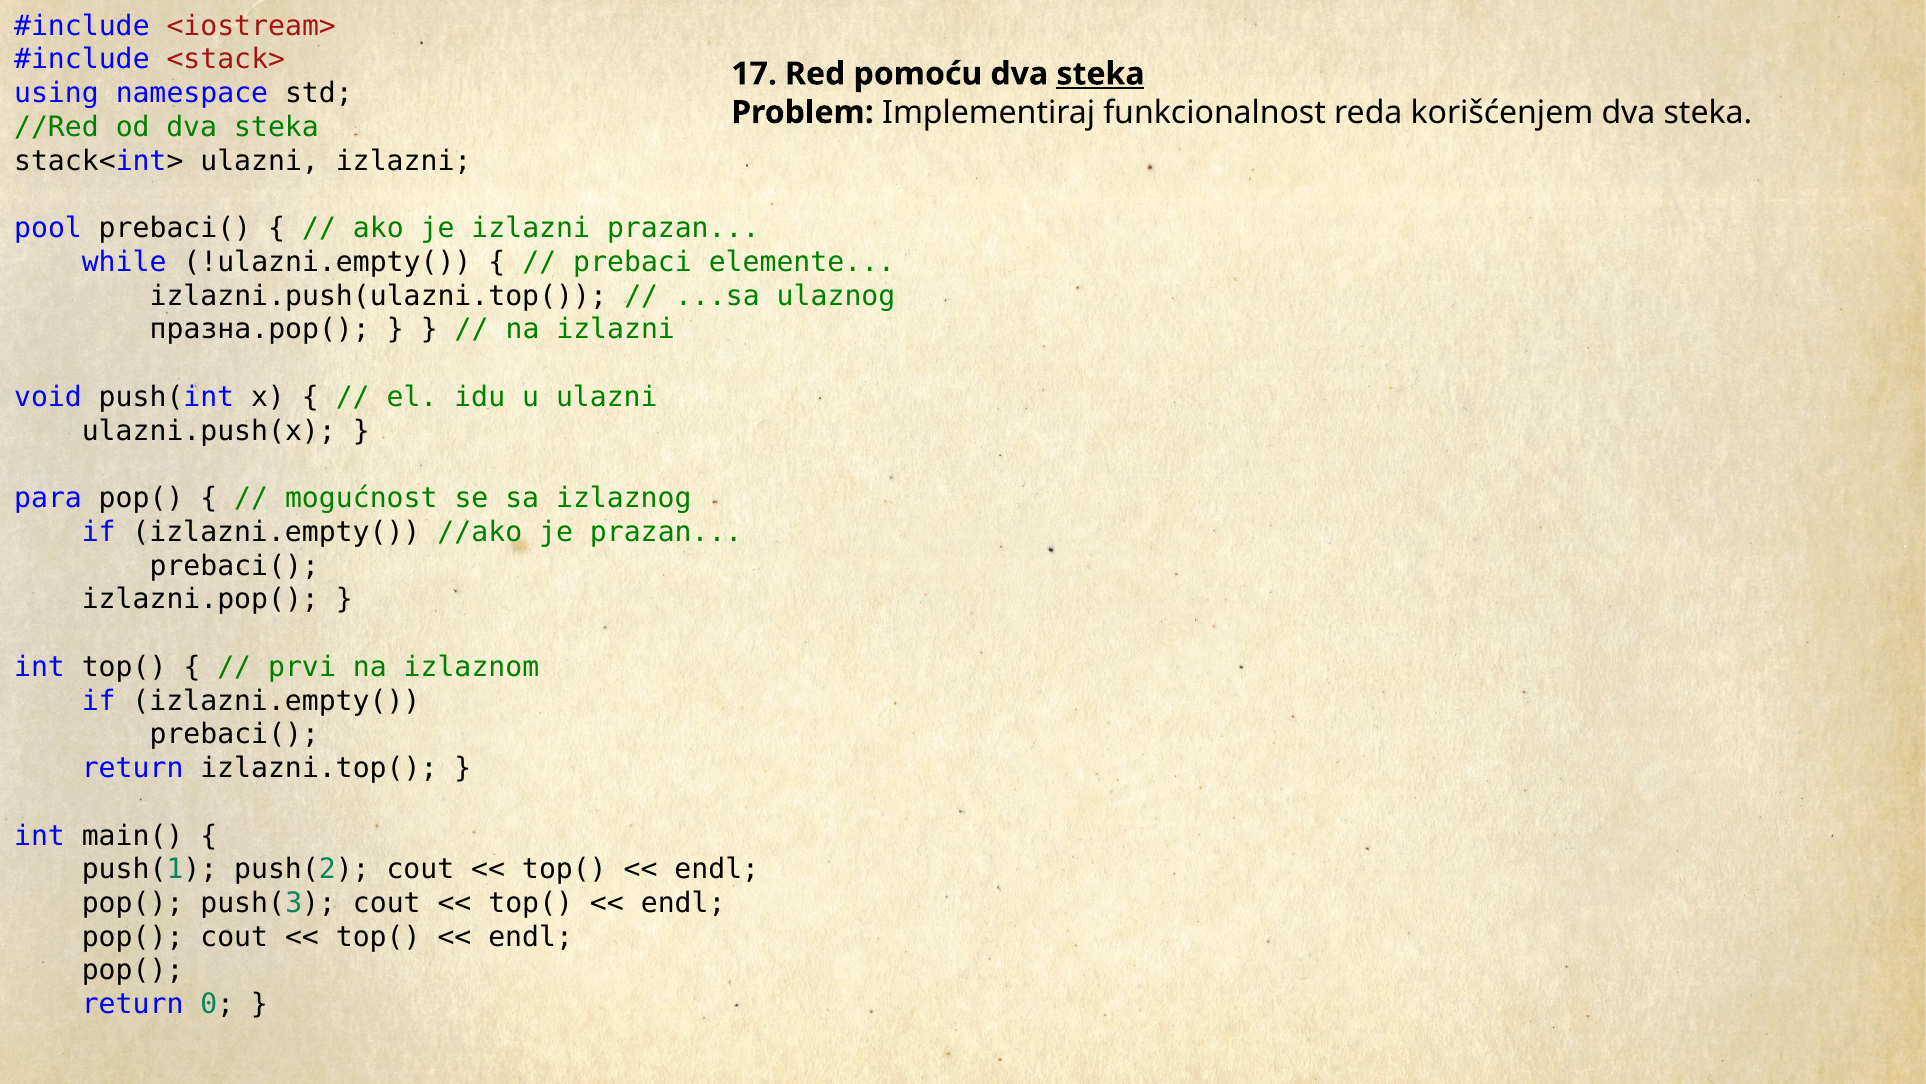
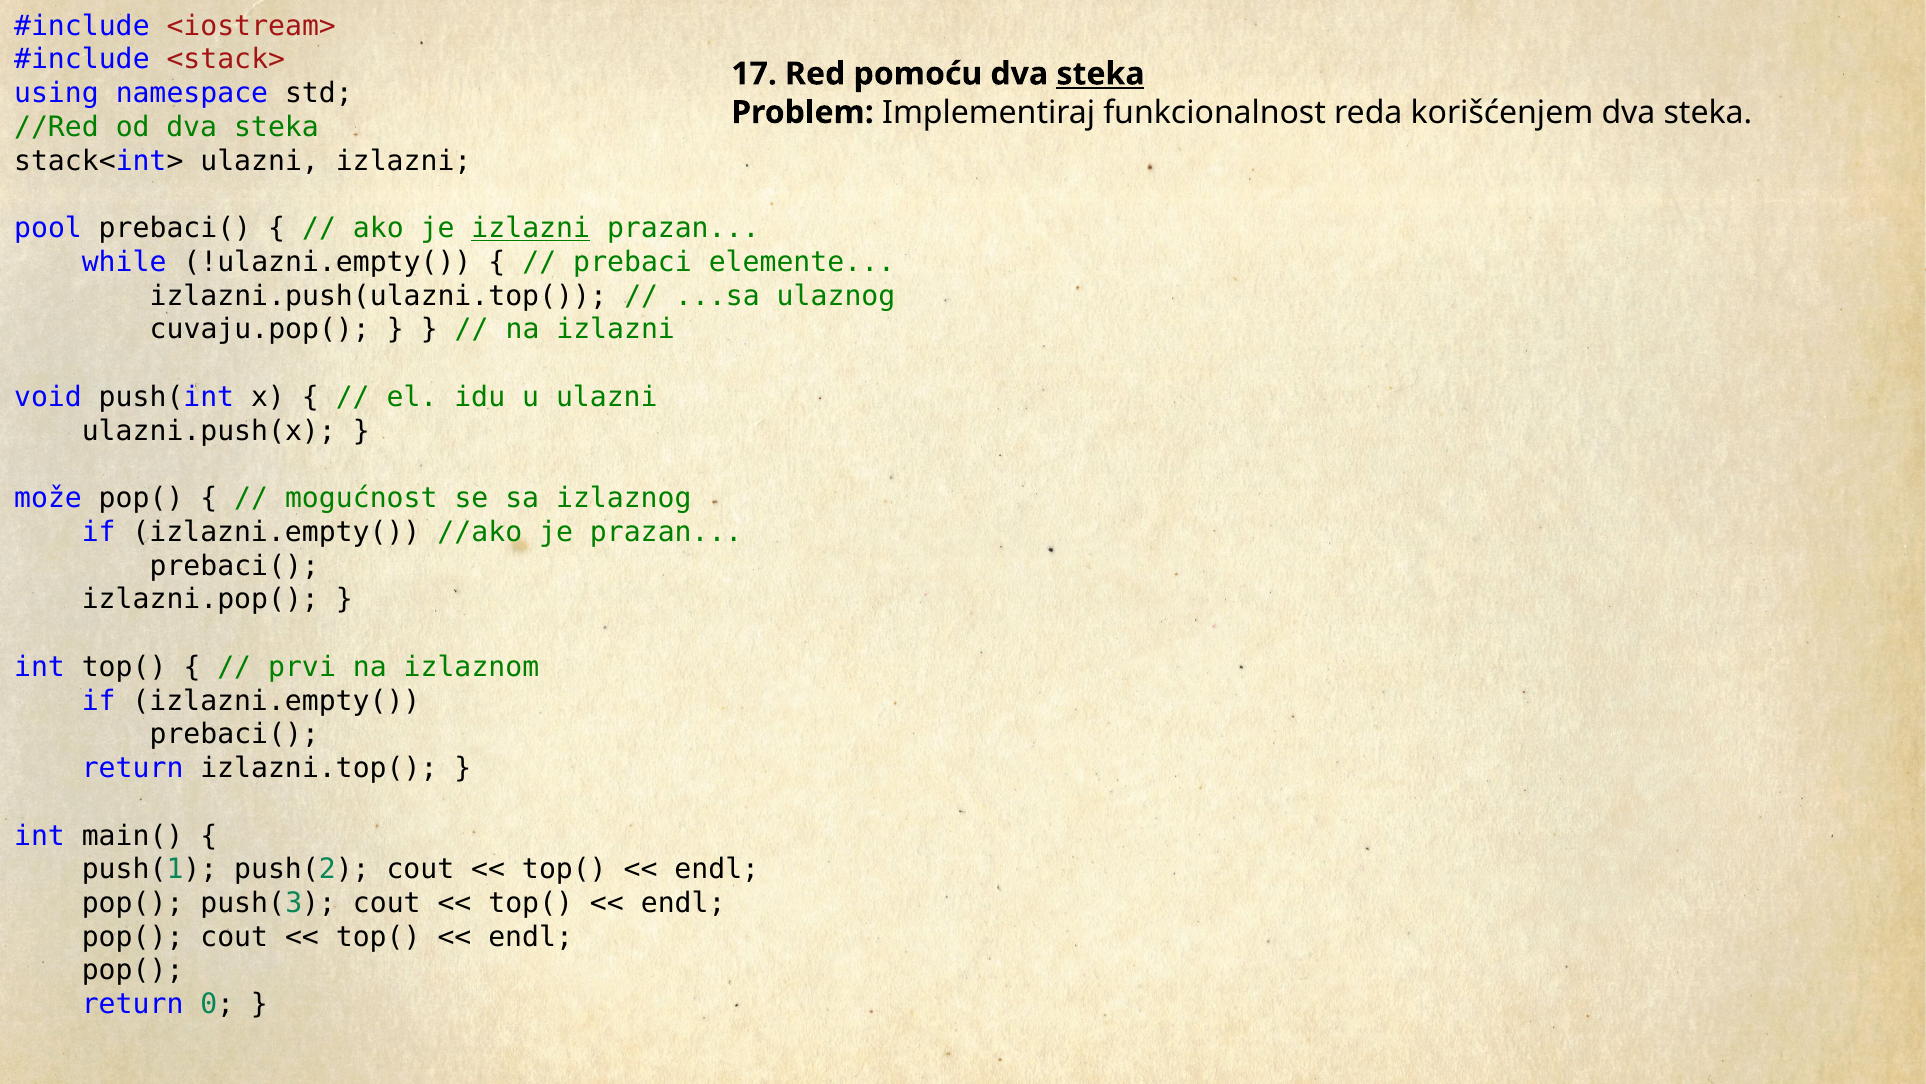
izlazni at (531, 228) underline: none -> present
празна.pop(: празна.pop( -> cuvaju.pop(
para: para -> može
